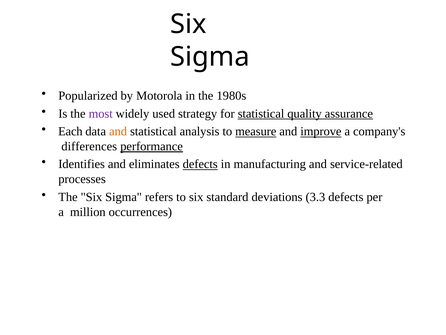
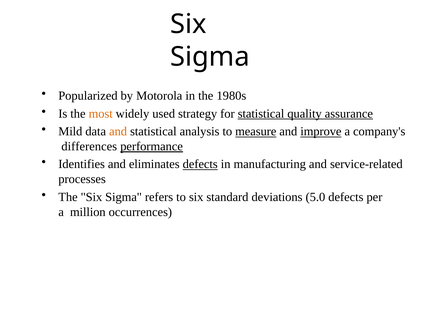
most colour: purple -> orange
Each: Each -> Mild
3.3: 3.3 -> 5.0
